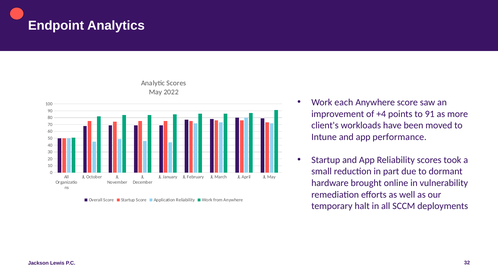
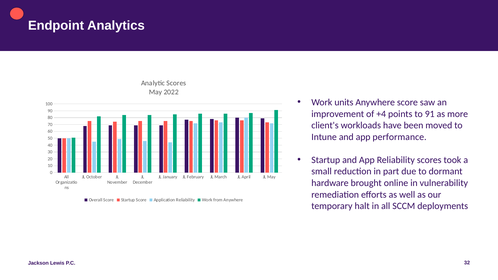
each: each -> units
